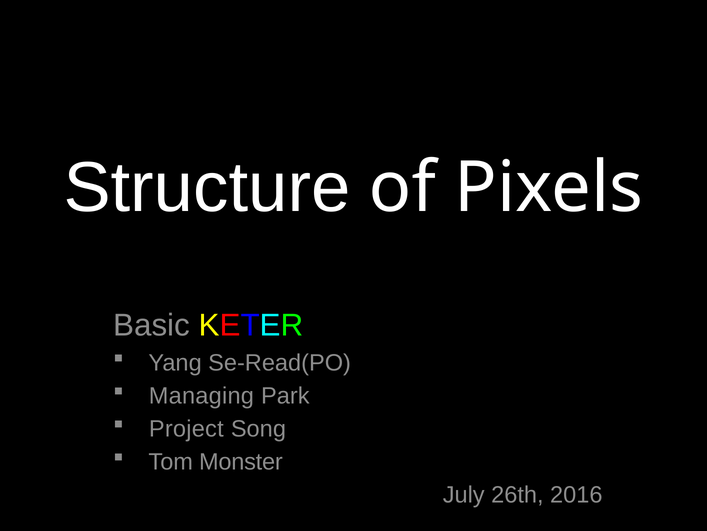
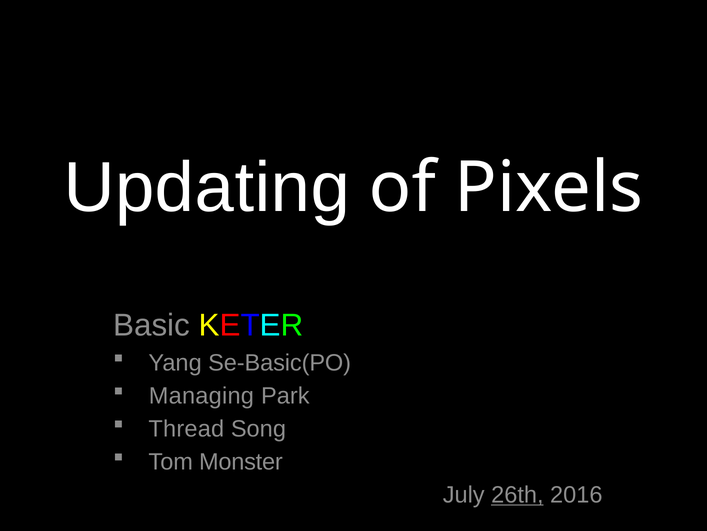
Structure: Structure -> Updating
Se-Read(PO: Se-Read(PO -> Se-Basic(PO
Project: Project -> Thread
26th underline: none -> present
